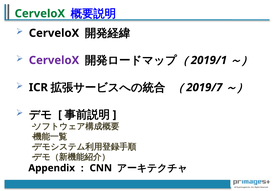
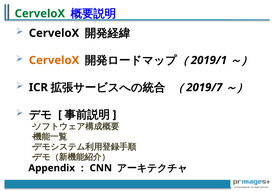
CerveloX at (54, 60) colour: purple -> orange
